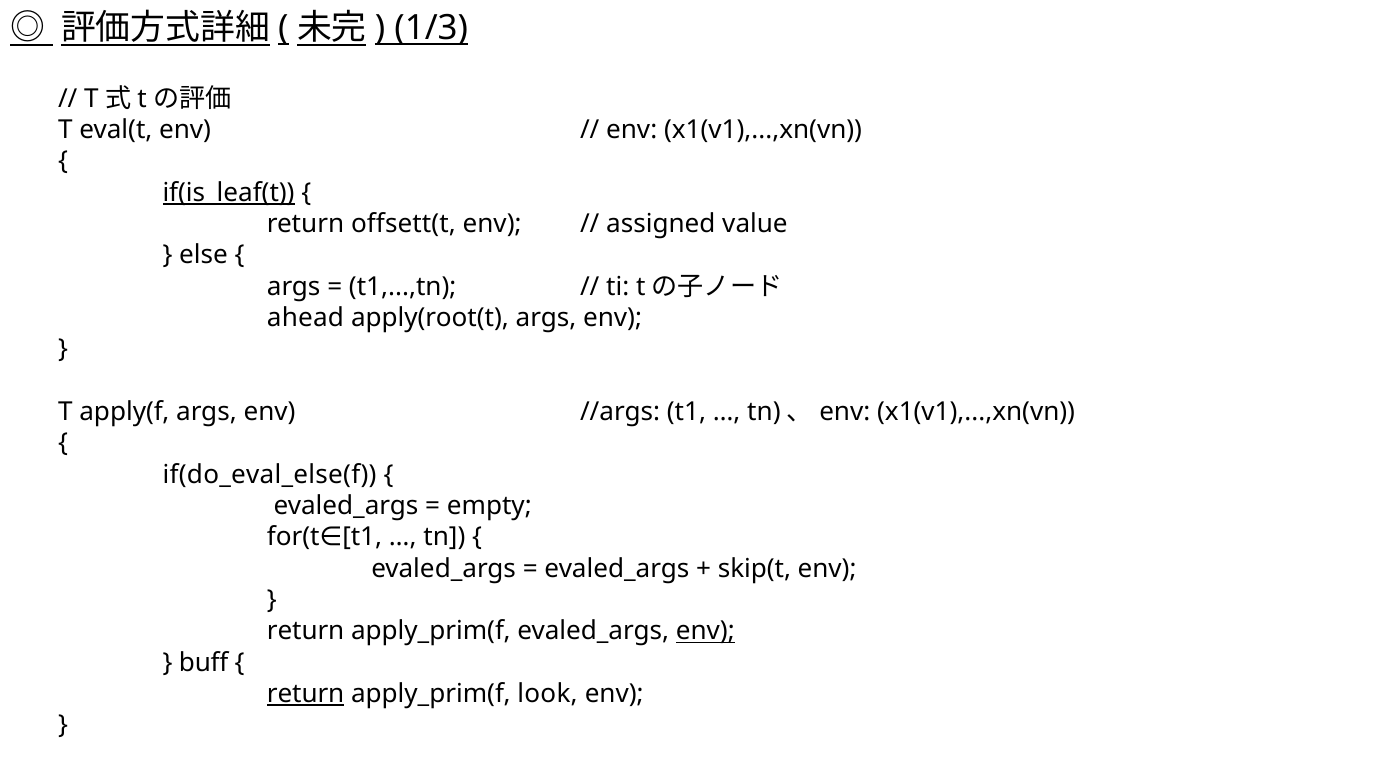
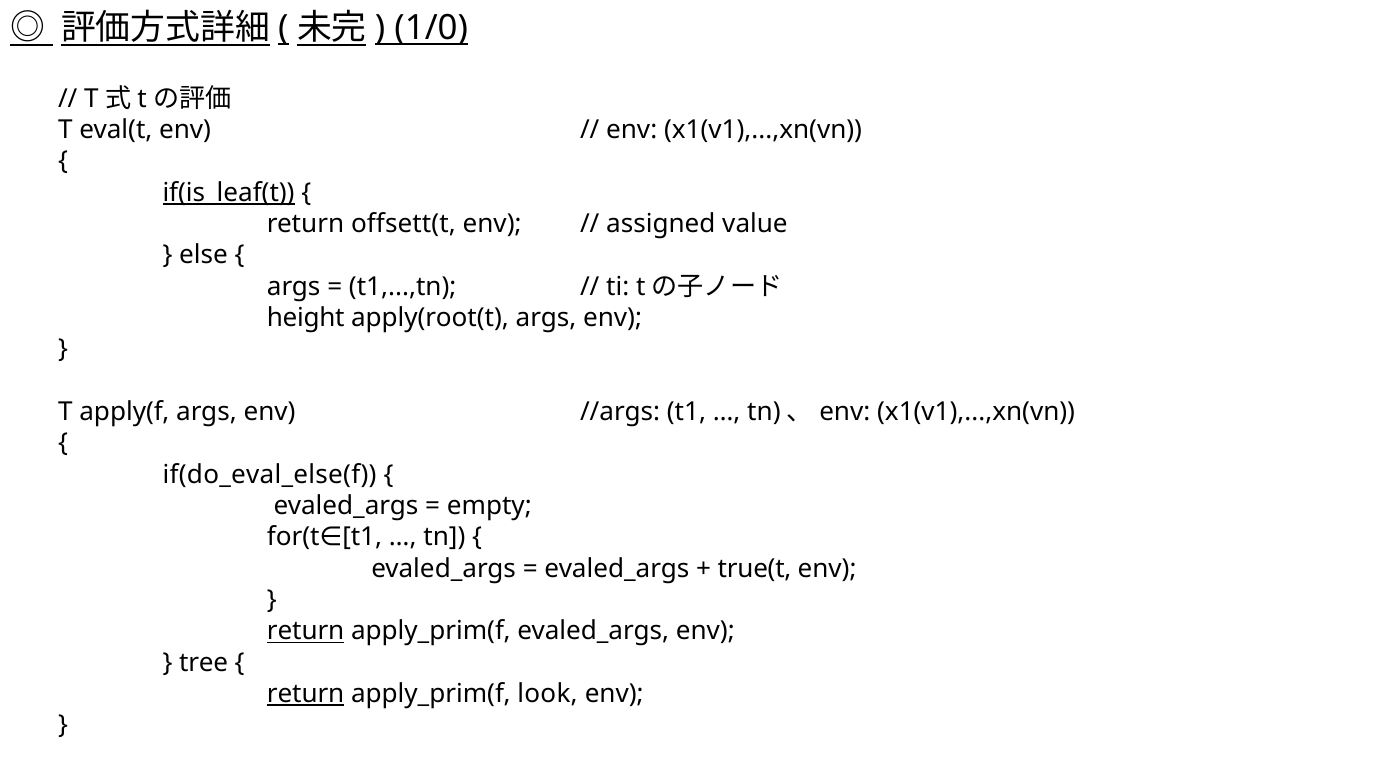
1/3: 1/3 -> 1/0
ahead: ahead -> height
skip(t: skip(t -> true(t
return at (306, 631) underline: none -> present
env at (705, 631) underline: present -> none
buff: buff -> tree
